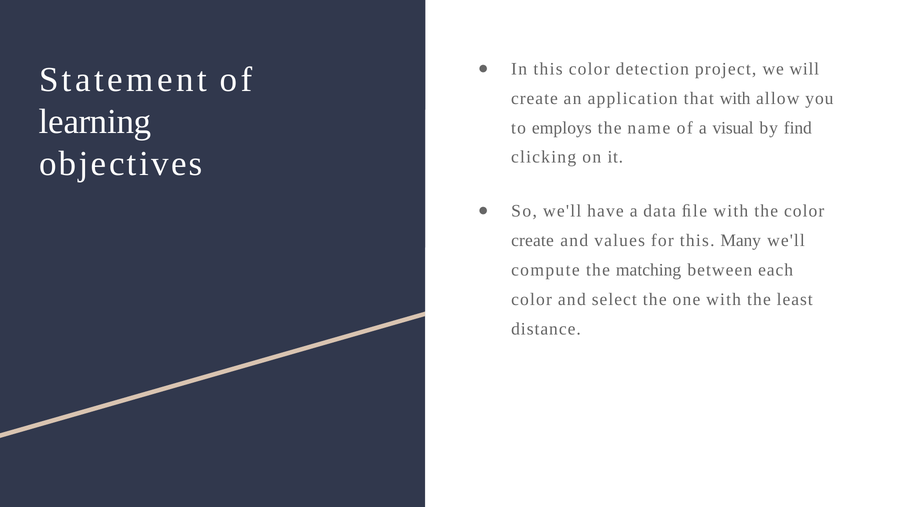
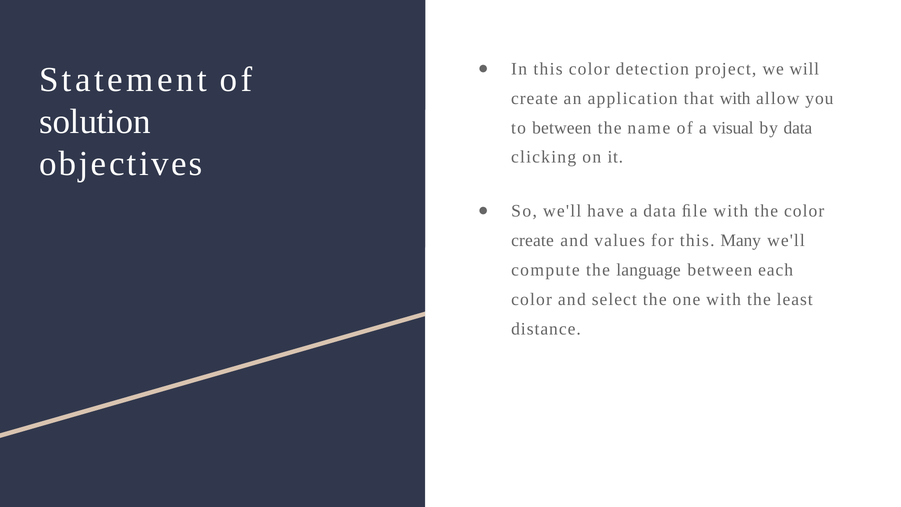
learning: learning -> solution
to employs: employs -> between
by find: find -> data
matching: matching -> language
